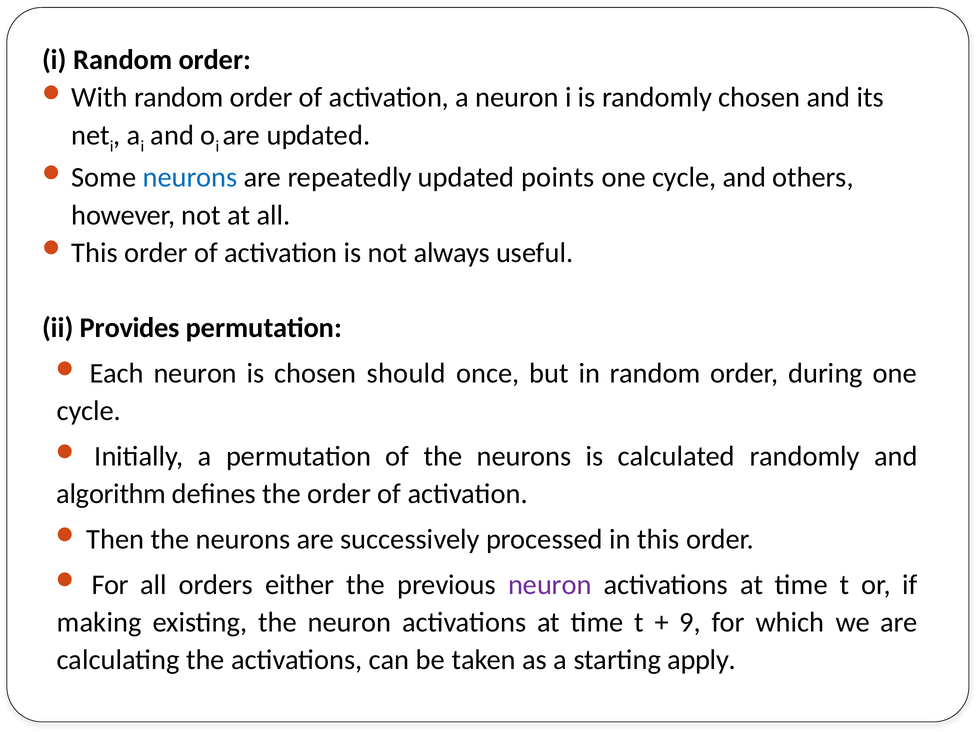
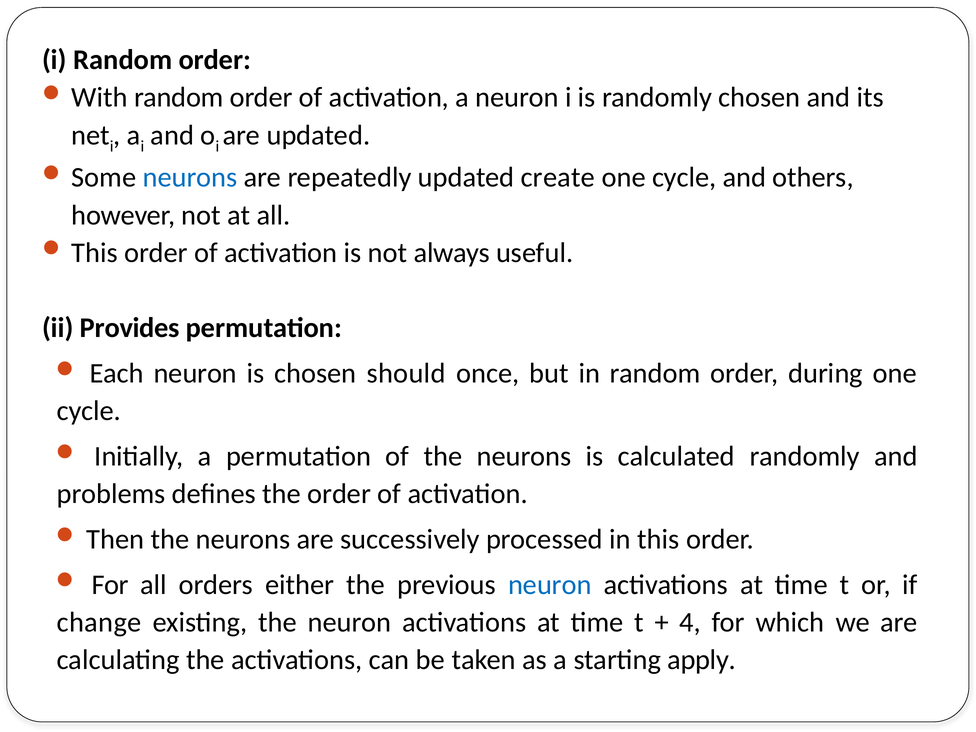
points: points -> create
algorithm: algorithm -> problems
neuron at (550, 585) colour: purple -> blue
making: making -> change
9: 9 -> 4
